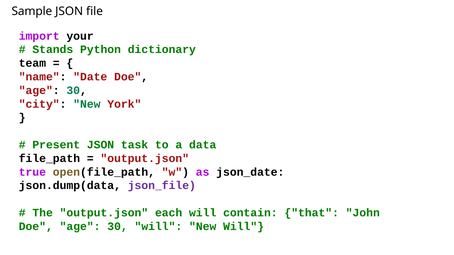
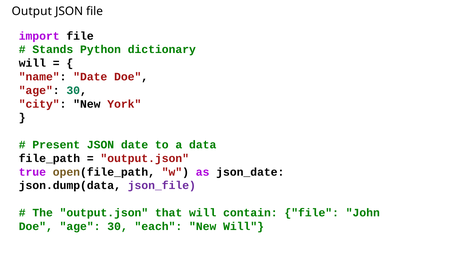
Sample: Sample -> Output
import your: your -> file
team at (32, 63): team -> will
New at (87, 104) colour: green -> black
JSON task: task -> date
each: each -> that
contain that: that -> file
30 will: will -> each
